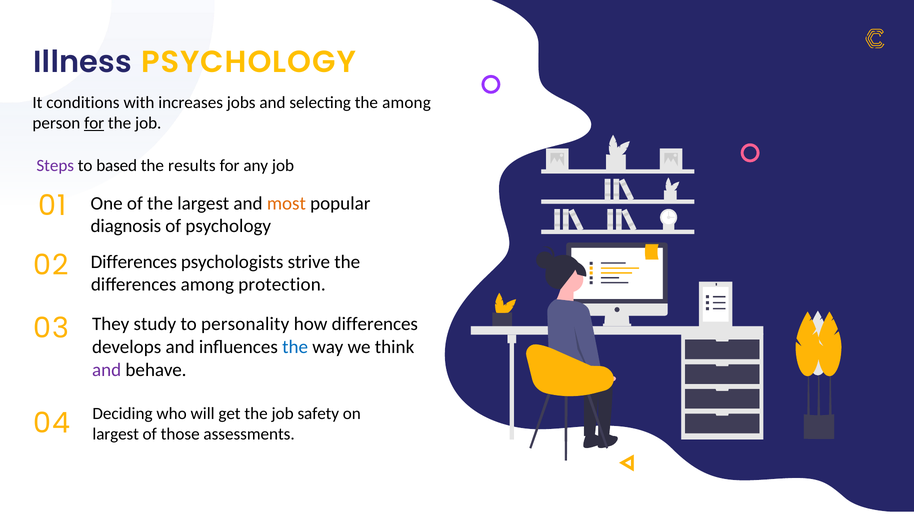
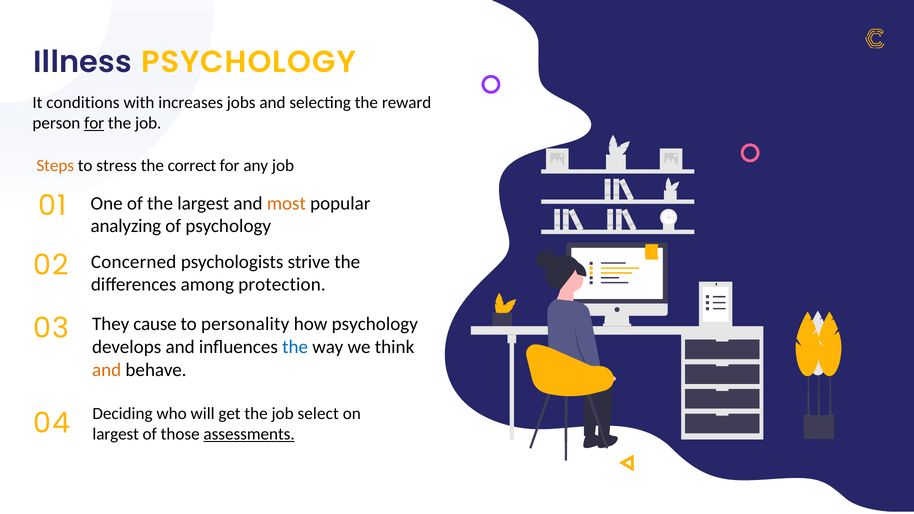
the among: among -> reward
Steps colour: purple -> orange
based: based -> stress
results: results -> correct
diagnosis: diagnosis -> analyzing
Differences at (134, 262): Differences -> Concerned
study: study -> cause
how differences: differences -> psychology
and at (107, 370) colour: purple -> orange
safety: safety -> select
assessments underline: none -> present
